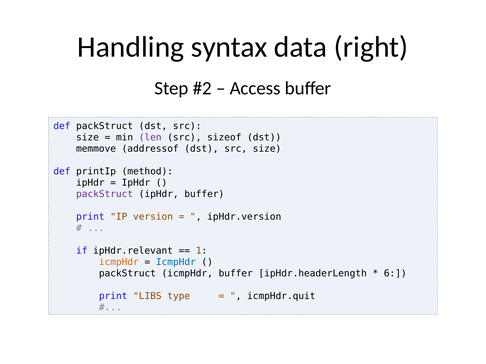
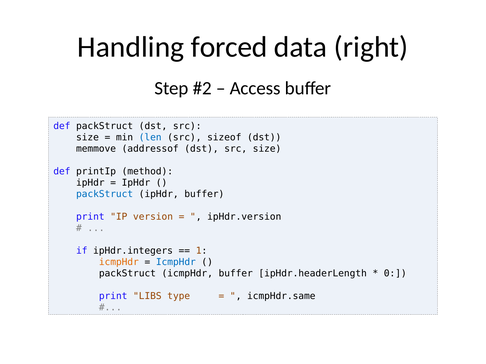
syntax: syntax -> forced
len colour: purple -> blue
packStruct at (105, 194) colour: purple -> blue
ipHdr.relevant: ipHdr.relevant -> ipHdr.integers
6: 6 -> 0
icmpHdr.quit: icmpHdr.quit -> icmpHdr.same
